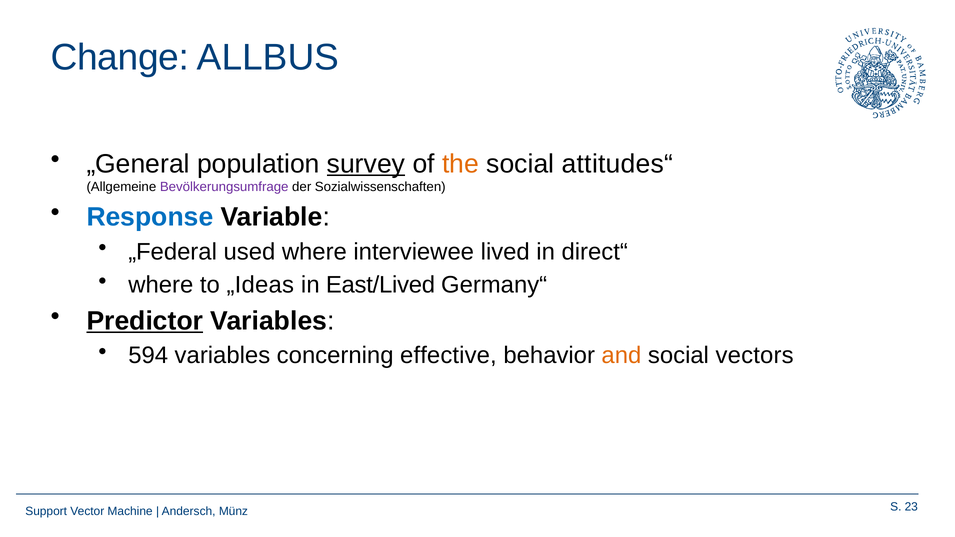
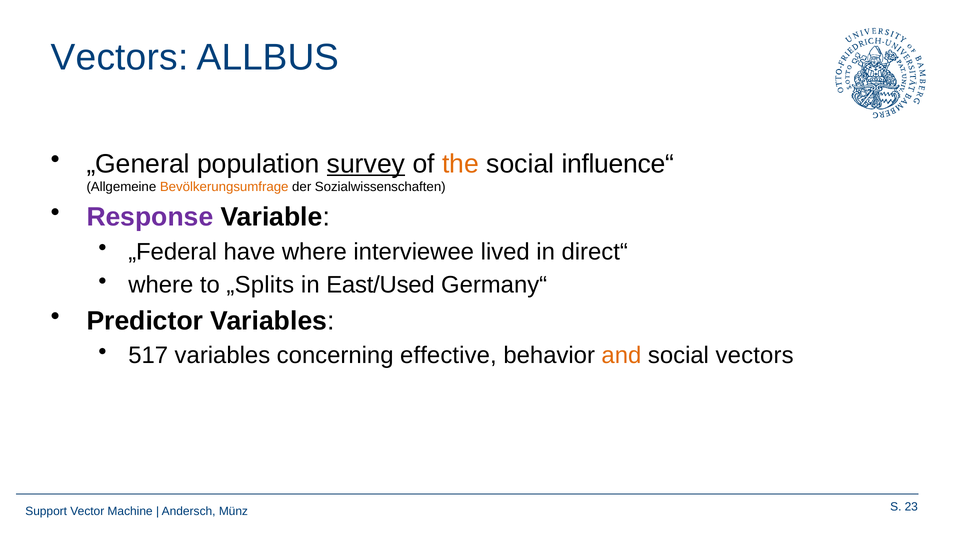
Change at (120, 58): Change -> Vectors
attitudes“: attitudes“ -> influence“
Bevölkerungsumfrage colour: purple -> orange
Response colour: blue -> purple
used: used -> have
„Ideas: „Ideas -> „Splits
East/Lived: East/Lived -> East/Used
Predictor underline: present -> none
594: 594 -> 517
